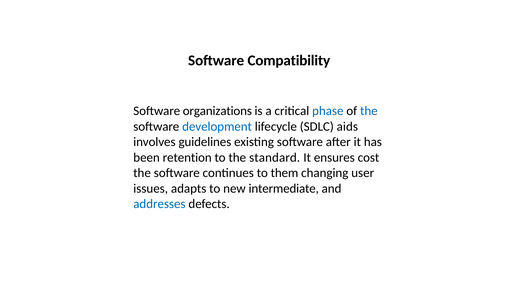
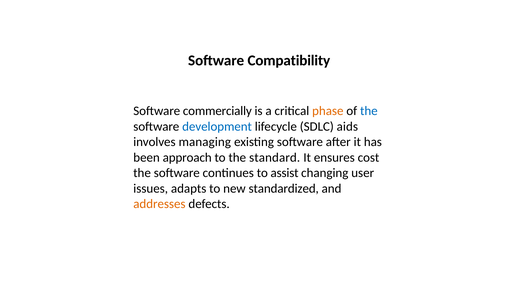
organizations: organizations -> commercially
phase colour: blue -> orange
guidelines: guidelines -> managing
retention: retention -> approach
them: them -> assist
intermediate: intermediate -> standardized
addresses colour: blue -> orange
